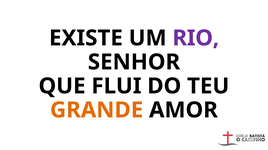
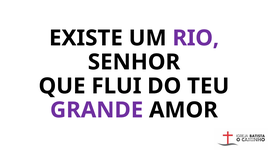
GRANDE colour: orange -> purple
